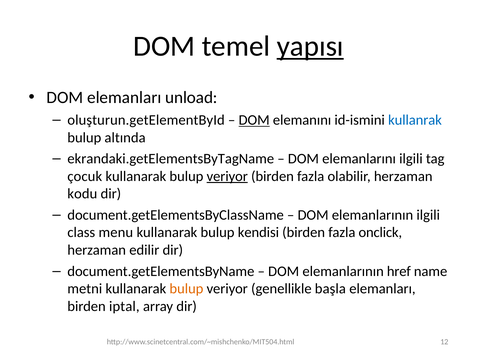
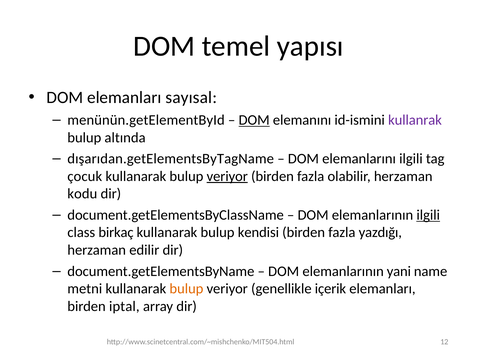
yapısı underline: present -> none
unload: unload -> sayısal
oluşturun.getElementById: oluşturun.getElementById -> menünün.getElementById
kullanrak colour: blue -> purple
ekrandaki.getElementsByTagName: ekrandaki.getElementsByTagName -> dışarıdan.getElementsByTagName
ilgili at (428, 215) underline: none -> present
menu: menu -> birkaç
onclick: onclick -> yazdığı
href: href -> yani
başla: başla -> içerik
